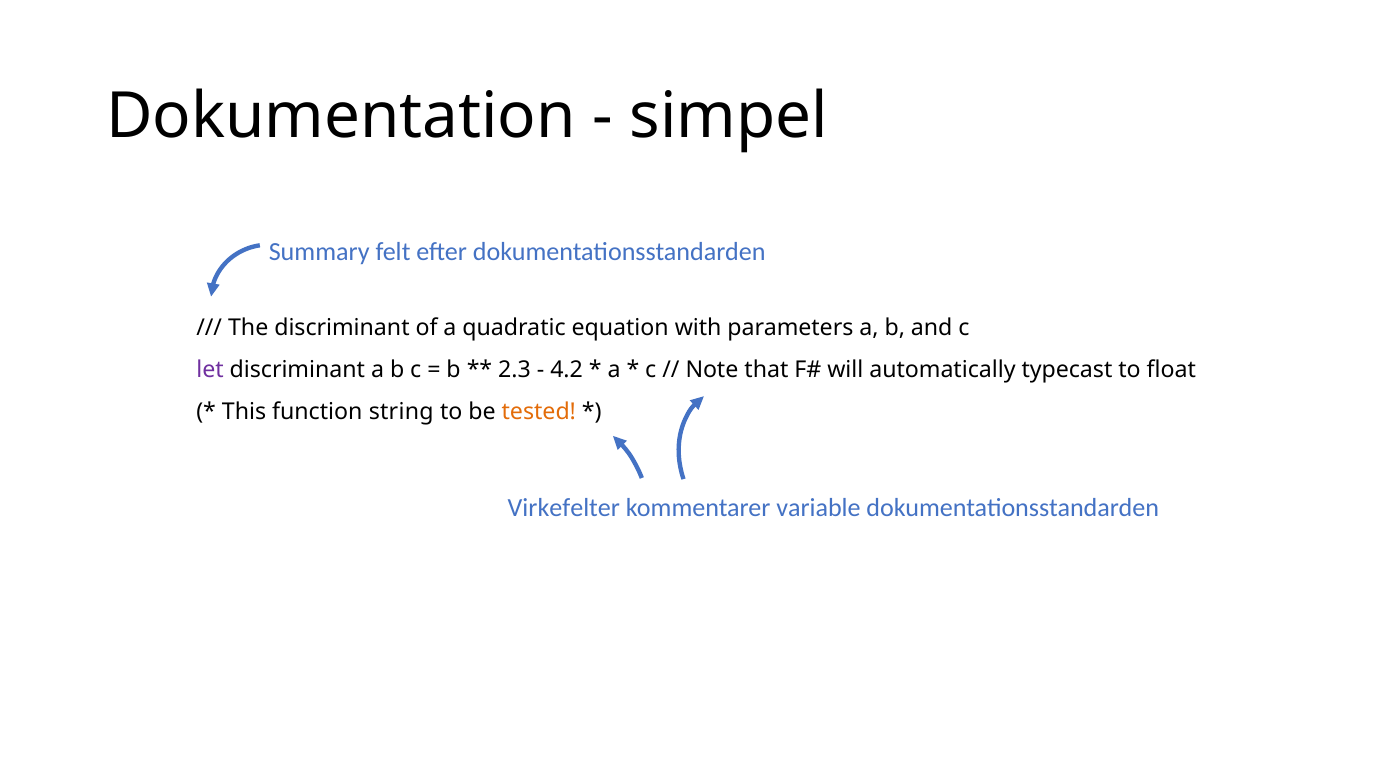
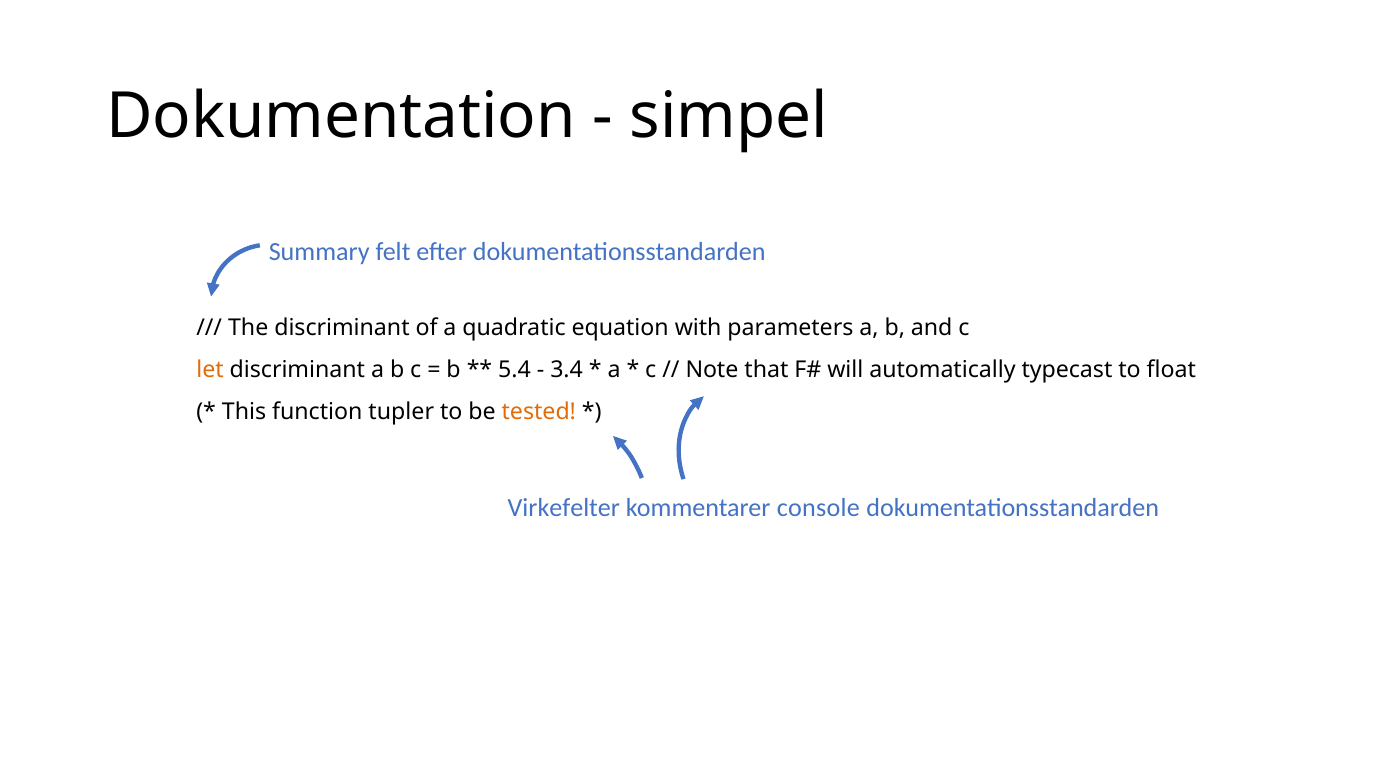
let colour: purple -> orange
2.3: 2.3 -> 5.4
4.2: 4.2 -> 3.4
string: string -> tupler
variable: variable -> console
